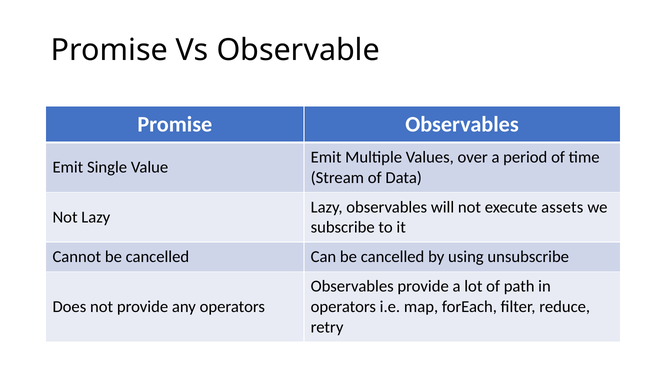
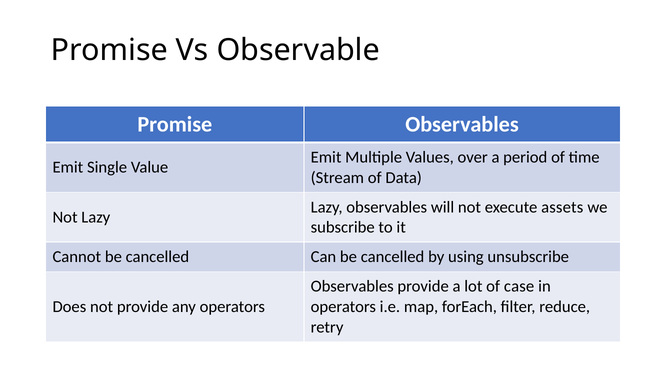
path: path -> case
